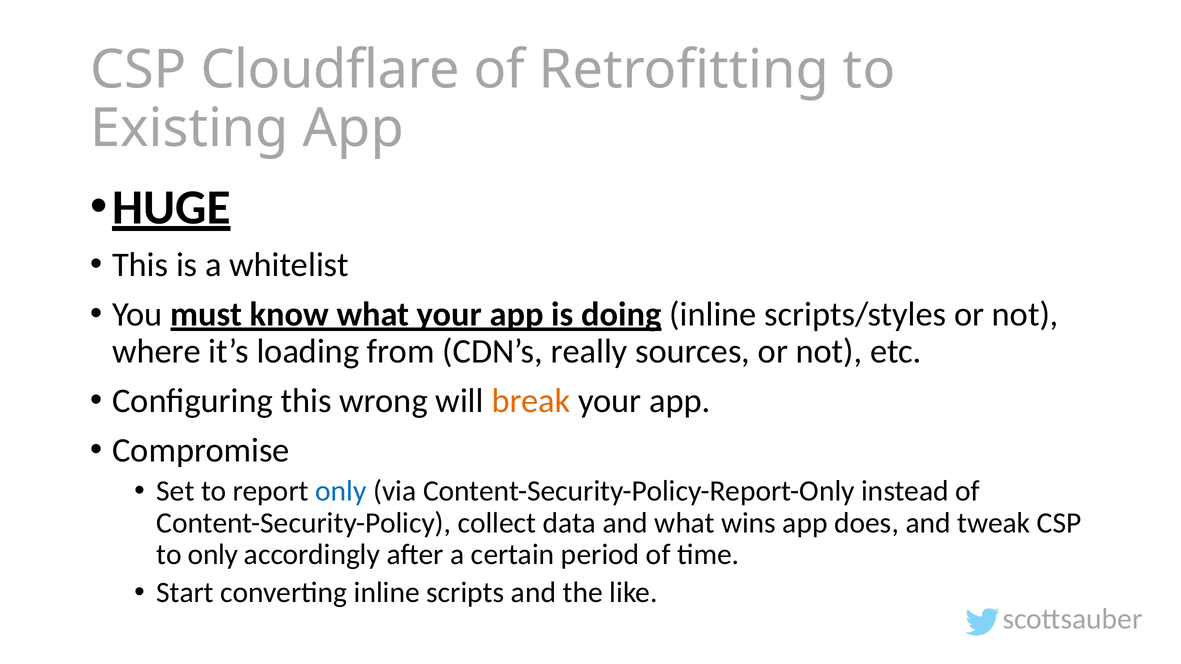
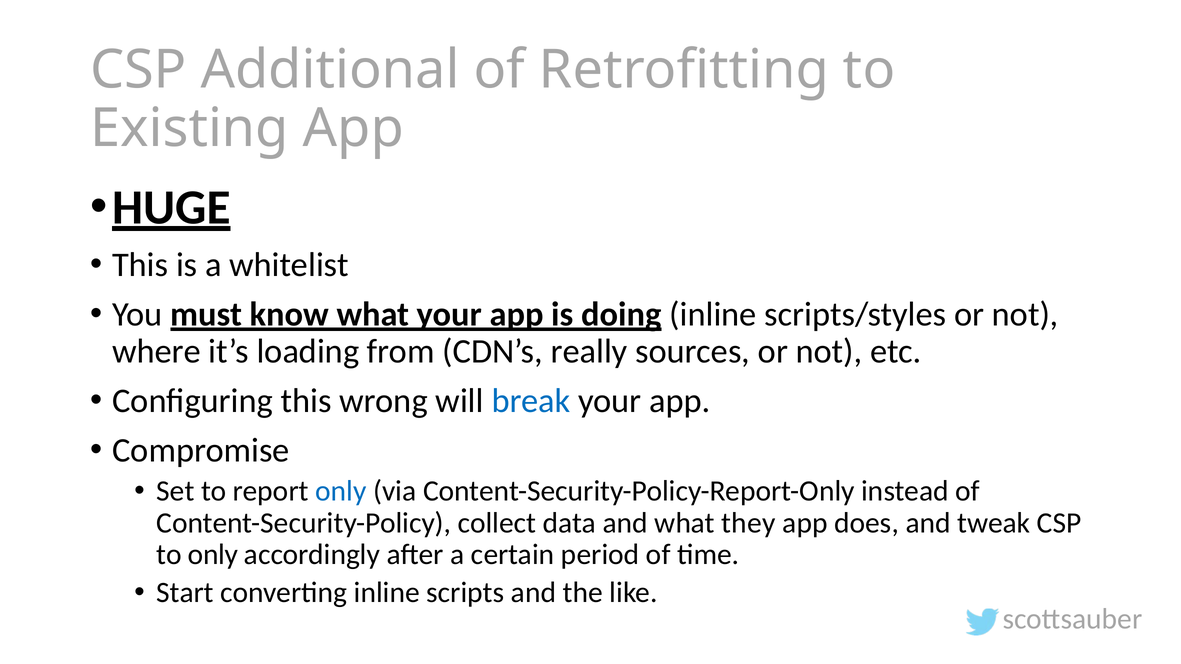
Cloudflare: Cloudflare -> Additional
break colour: orange -> blue
wins: wins -> they
